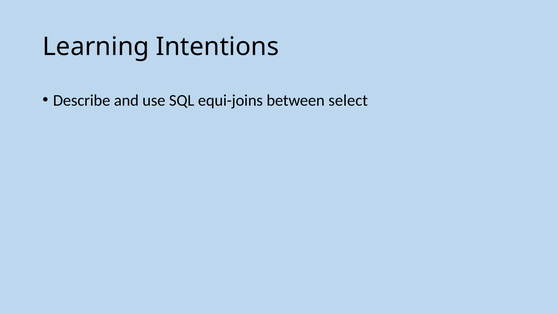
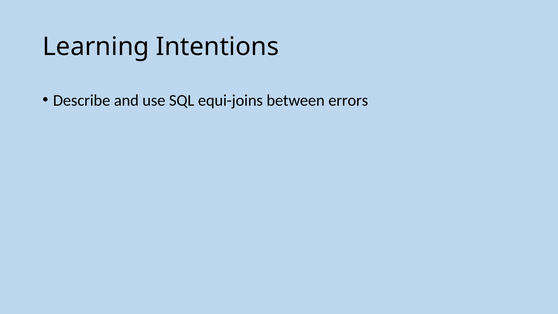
select: select -> errors
